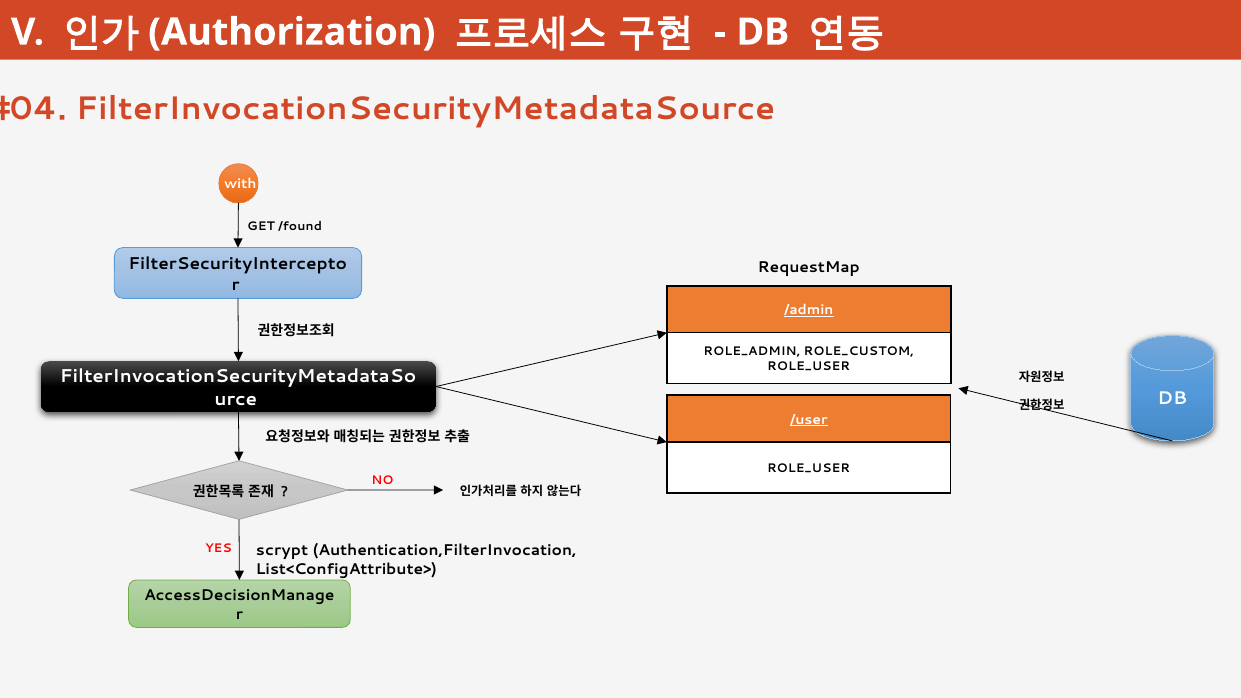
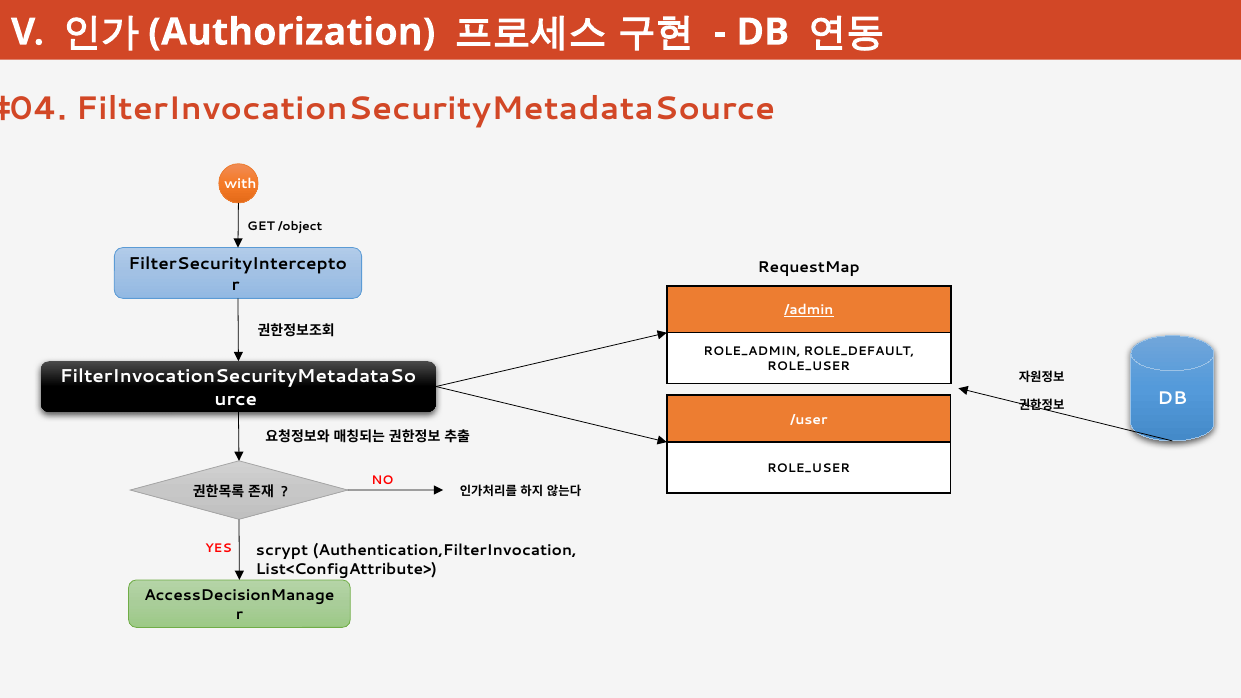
/found: /found -> /object
ROLE_CUSTOM: ROLE_CUSTOM -> ROLE_DEFAULT
/user underline: present -> none
